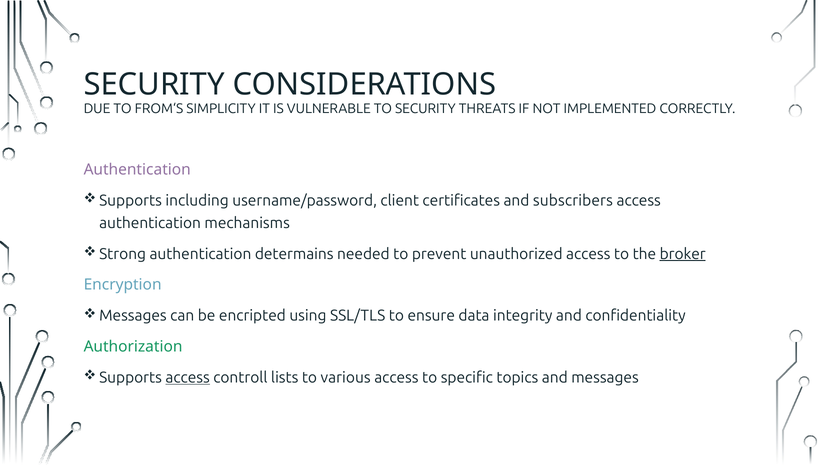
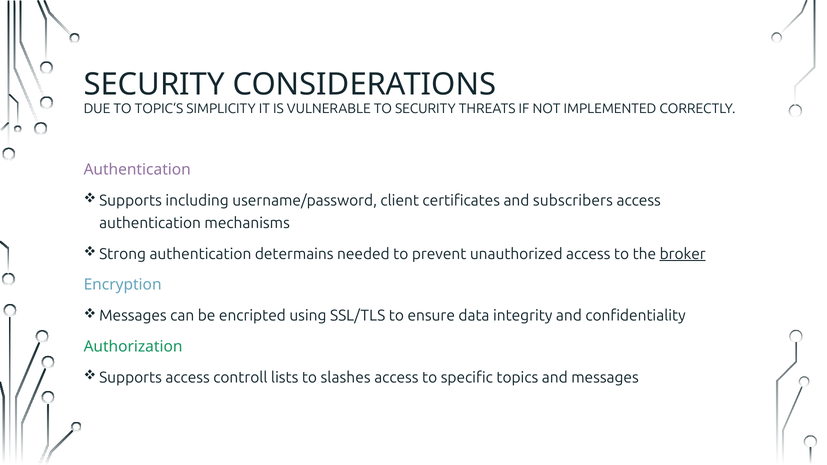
FROM‘S: FROM‘S -> TOPIC‘S
access at (188, 378) underline: present -> none
various: various -> slashes
